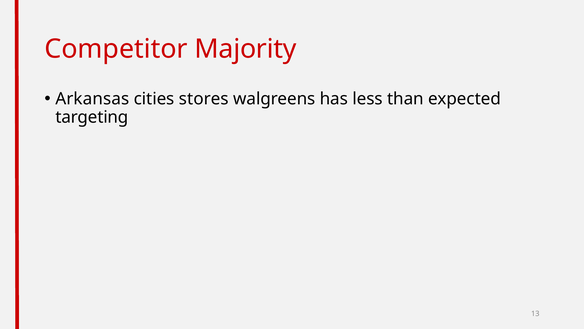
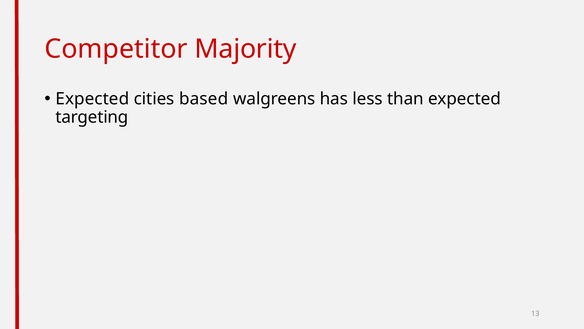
Arkansas at (92, 99): Arkansas -> Expected
stores: stores -> based
